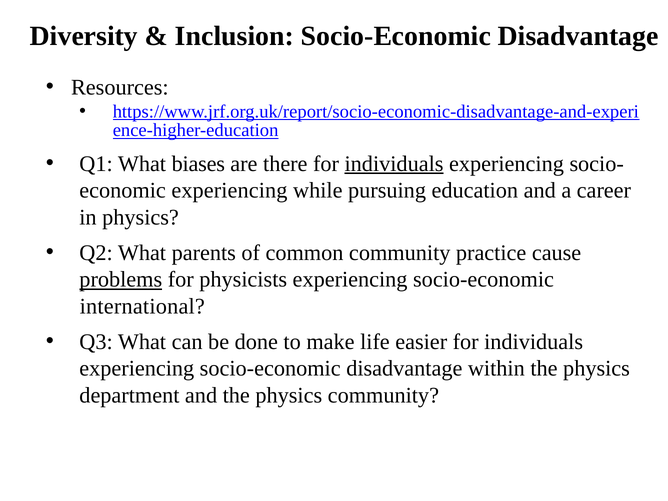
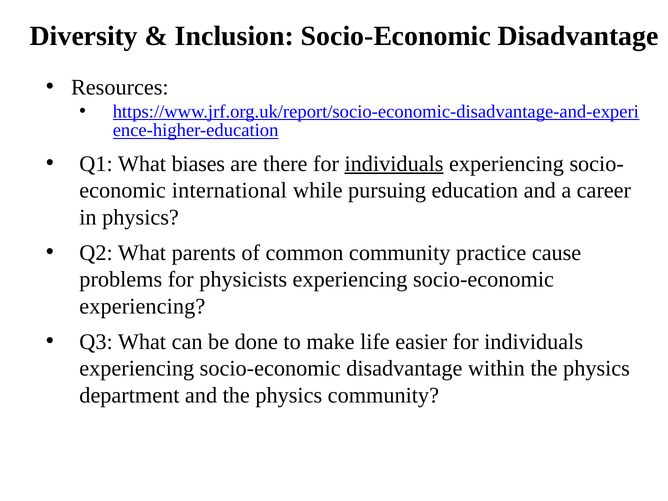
experiencing at (229, 190): experiencing -> international
problems underline: present -> none
international at (142, 306): international -> experiencing
